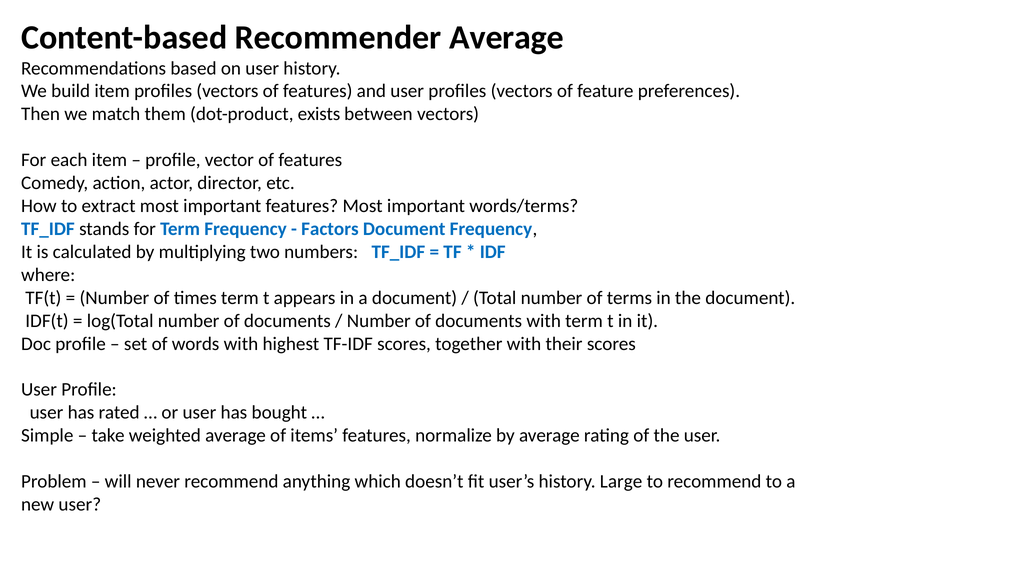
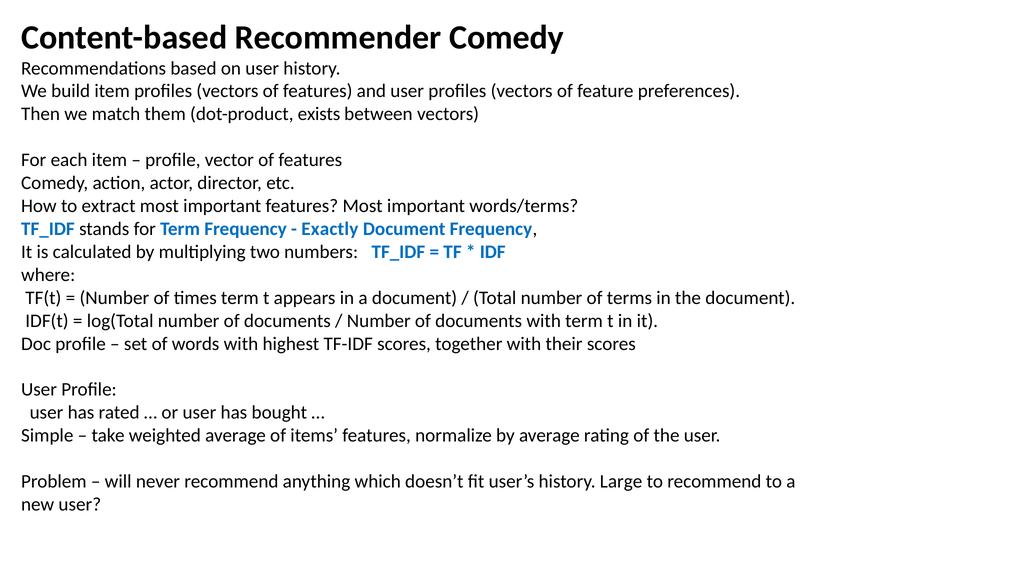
Recommender Average: Average -> Comedy
Factors: Factors -> Exactly
